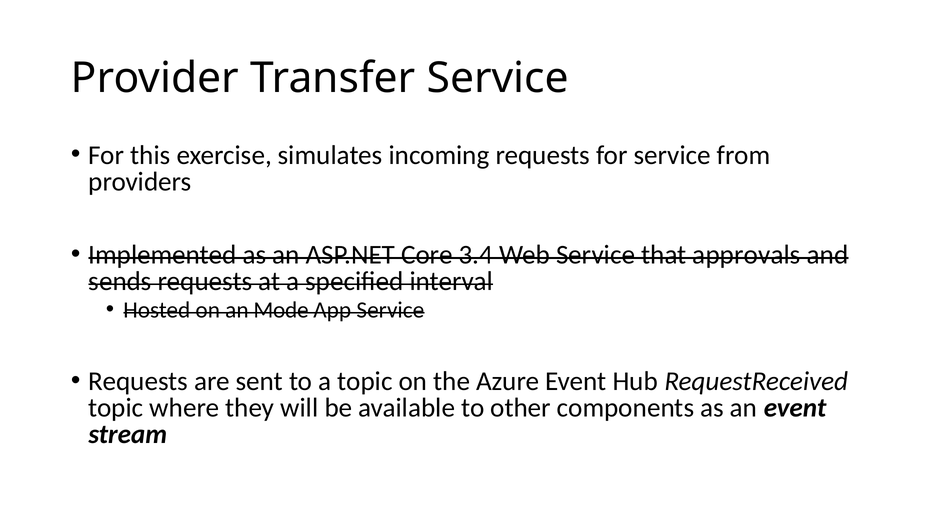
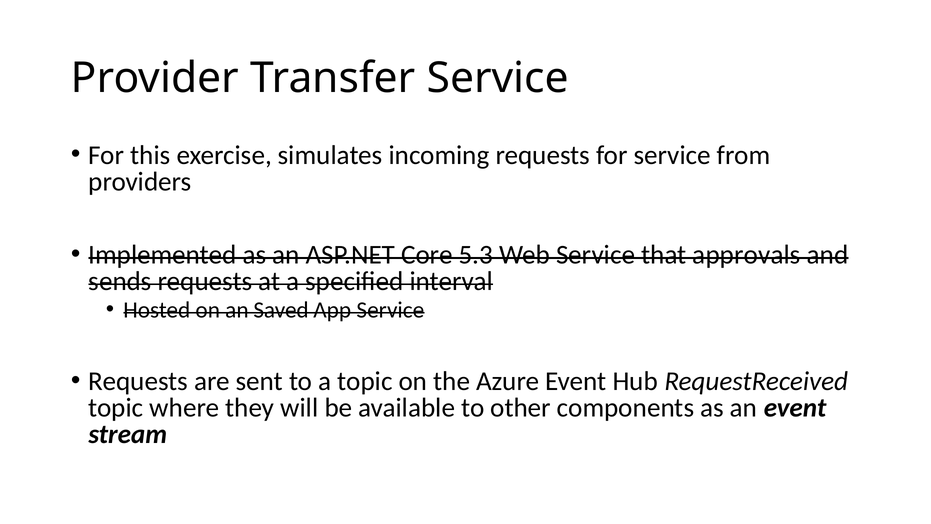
3.4: 3.4 -> 5.3
Mode: Mode -> Saved
